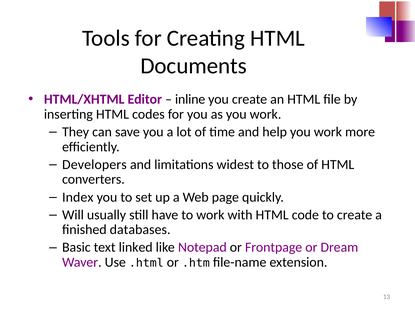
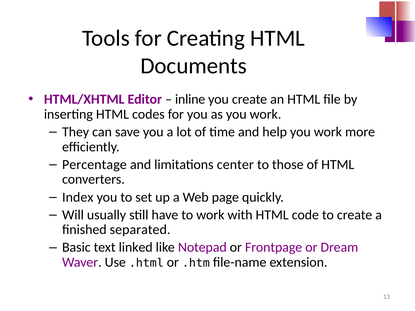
Developers: Developers -> Percentage
widest: widest -> center
databases: databases -> separated
